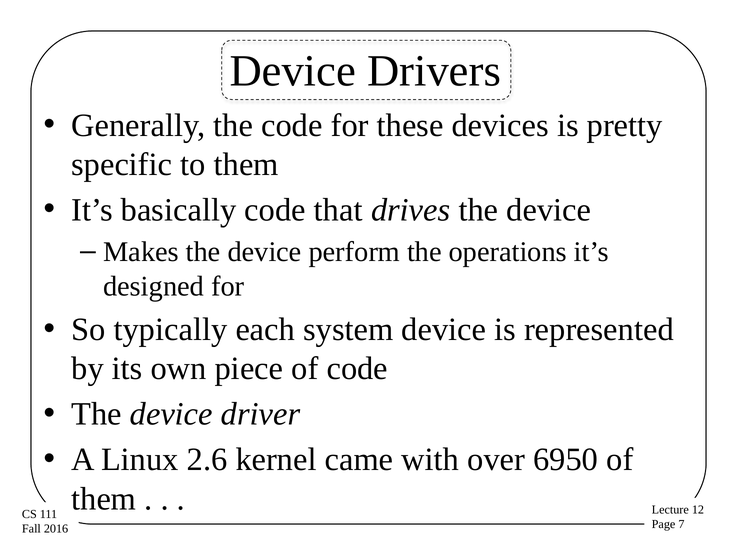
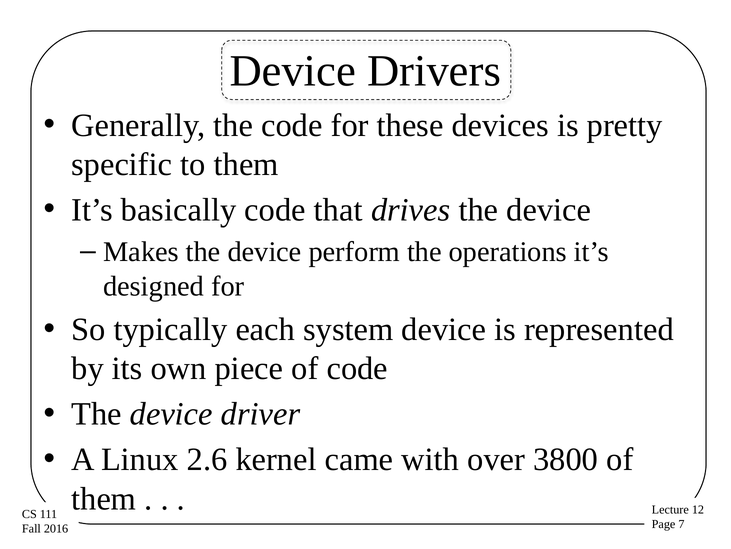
6950: 6950 -> 3800
